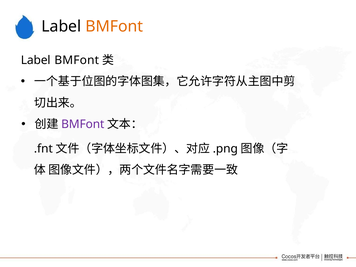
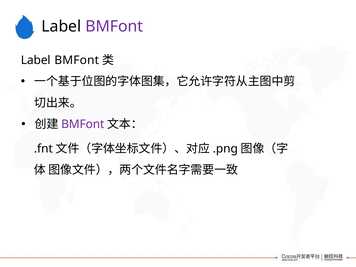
BMFont at (114, 26) colour: orange -> purple
